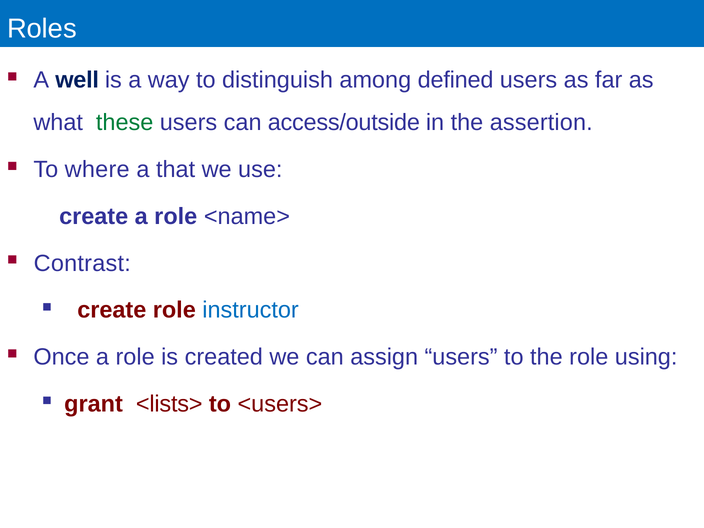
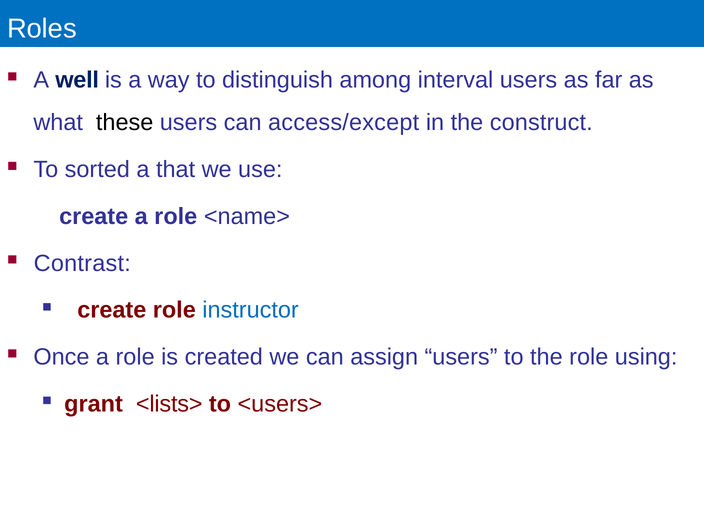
defined: defined -> interval
these colour: green -> black
access/outside: access/outside -> access/except
assertion: assertion -> construct
where: where -> sorted
